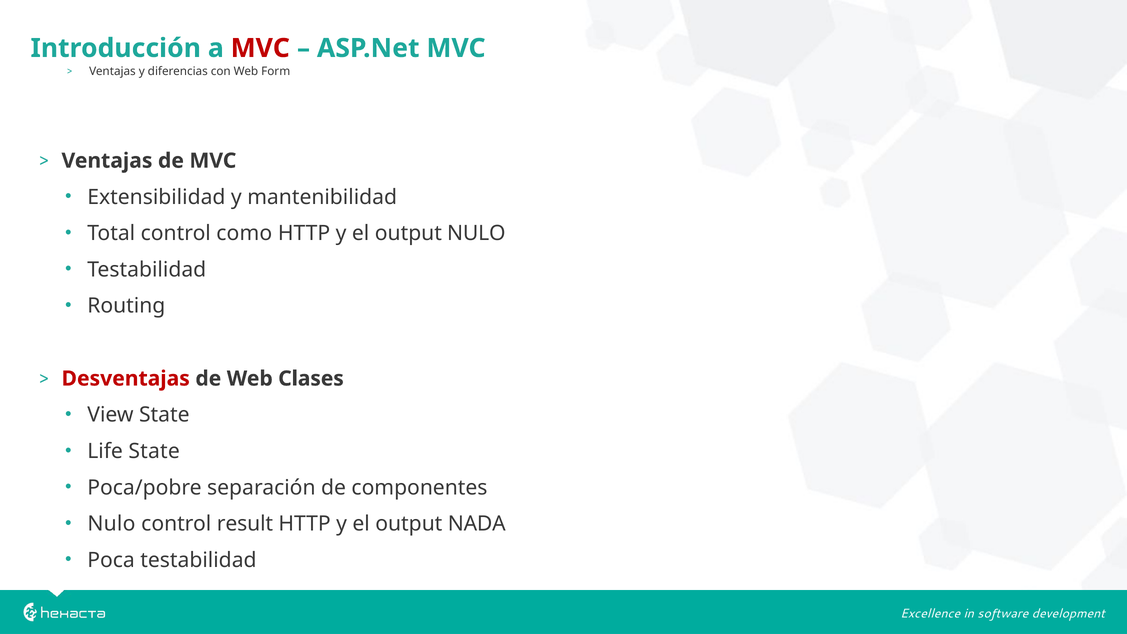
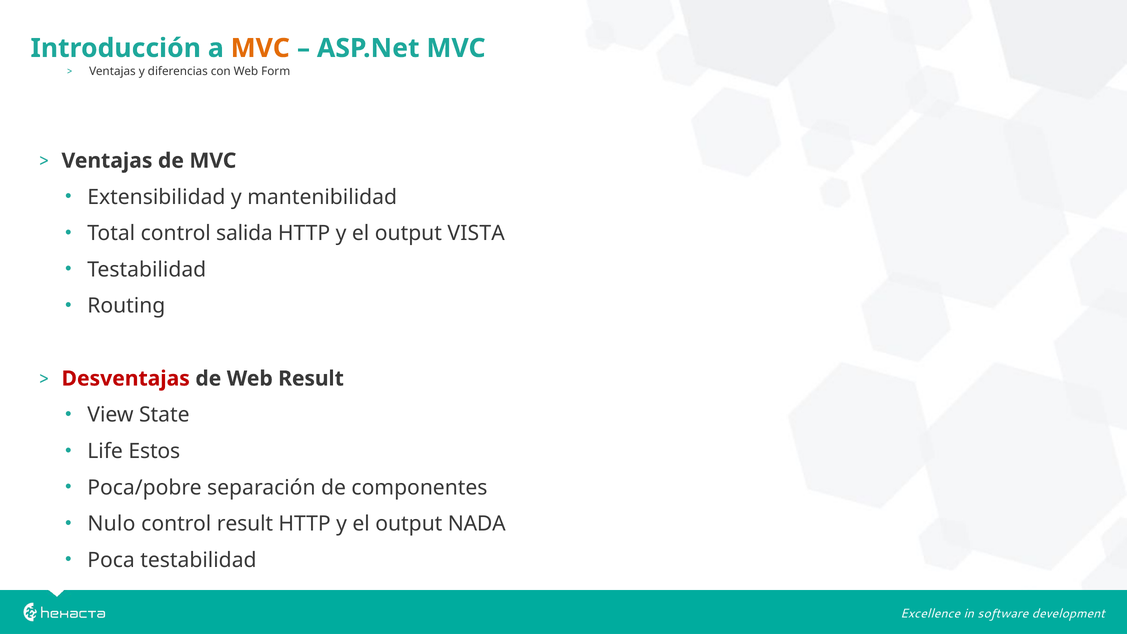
MVC at (260, 48) colour: red -> orange
como: como -> salida
output NULO: NULO -> VISTA
Web Clases: Clases -> Result
Life State: State -> Estos
